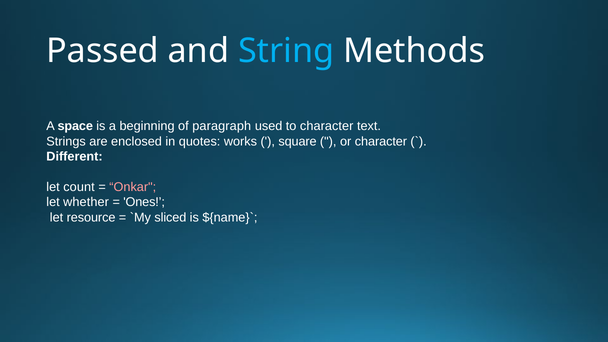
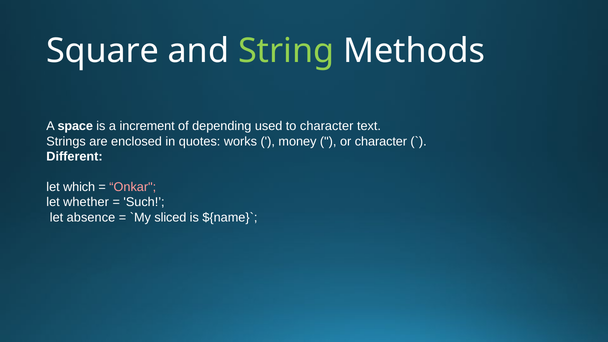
Passed: Passed -> Square
String colour: light blue -> light green
beginning: beginning -> increment
paragraph: paragraph -> depending
square: square -> money
count: count -> which
Ones: Ones -> Such
resource: resource -> absence
